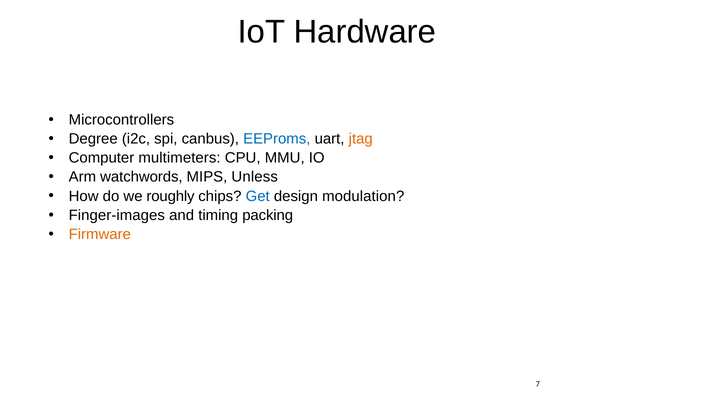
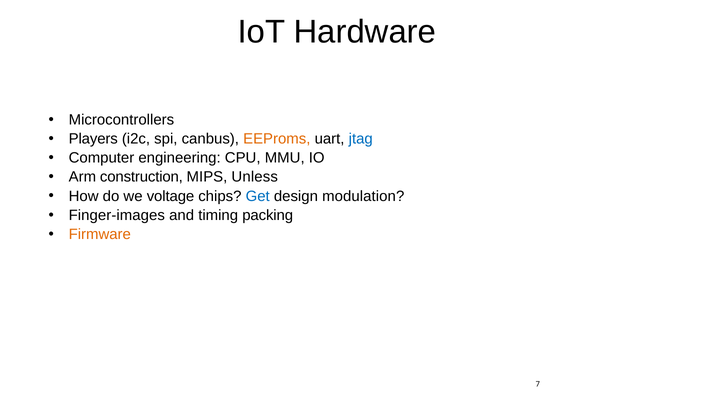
Degree: Degree -> Players
EEProms colour: blue -> orange
jtag colour: orange -> blue
multimeters: multimeters -> engineering
watchwords: watchwords -> construction
roughly: roughly -> voltage
